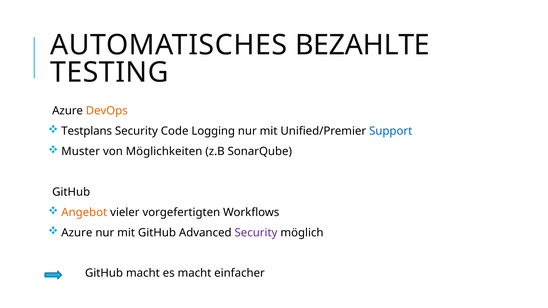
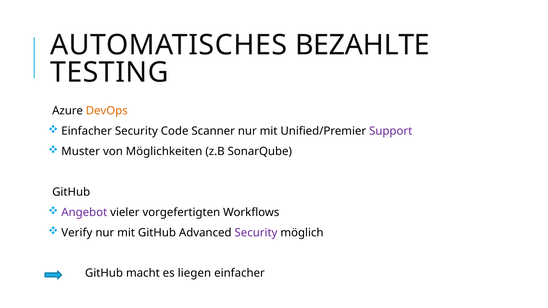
Testplans at (87, 131): Testplans -> Einfacher
Logging: Logging -> Scanner
Support colour: blue -> purple
Angebot colour: orange -> purple
Azure at (77, 233): Azure -> Verify
es macht: macht -> liegen
